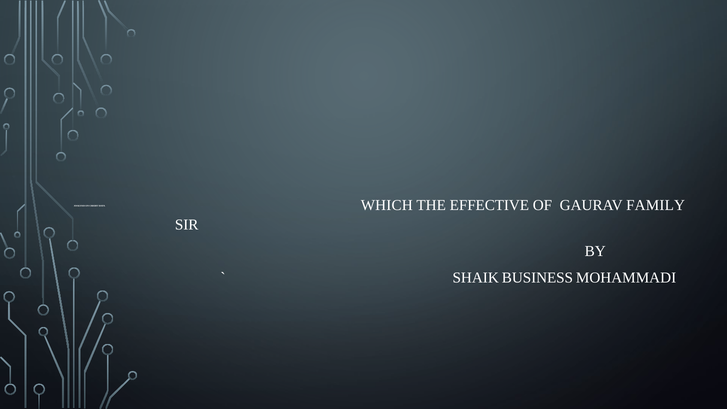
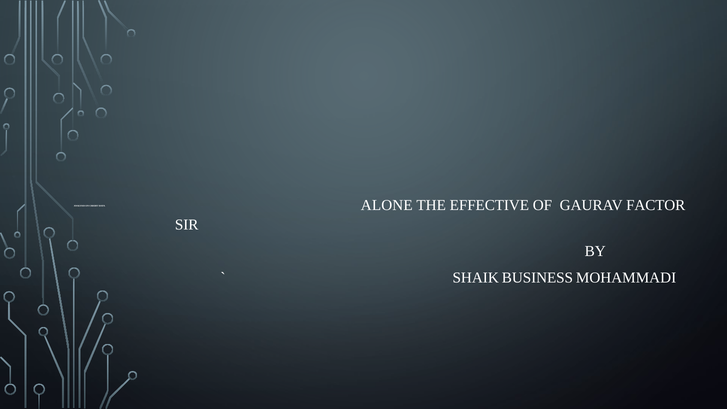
WHICH: WHICH -> ALONE
FAMILY: FAMILY -> FACTOR
